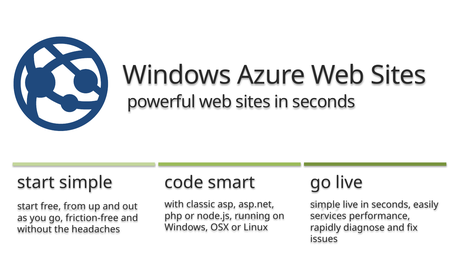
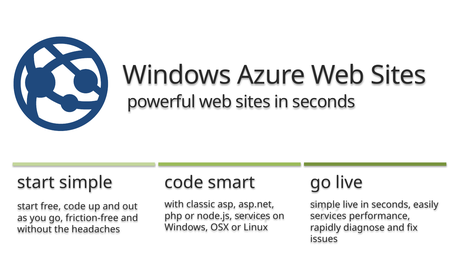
free from: from -> code
node.js running: running -> services
